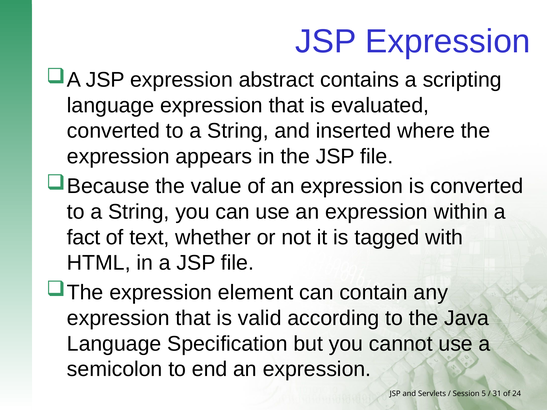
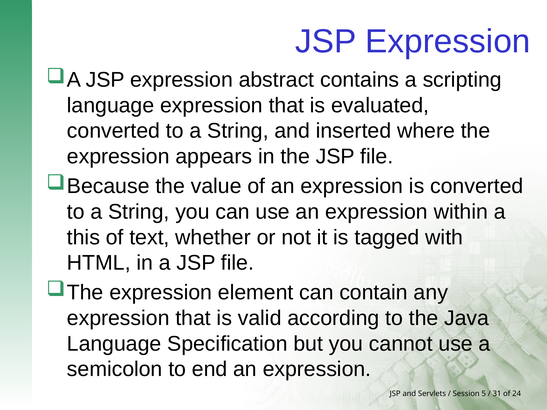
fact: fact -> this
